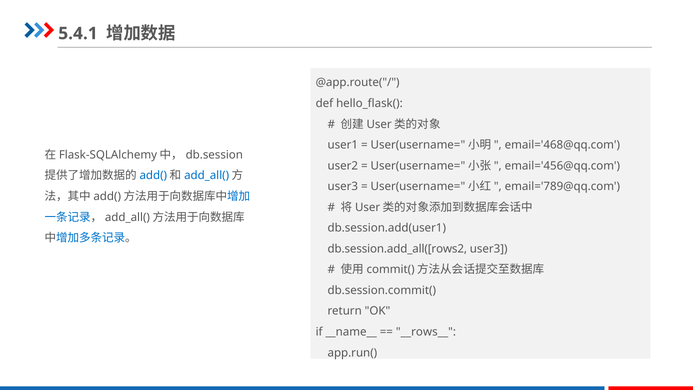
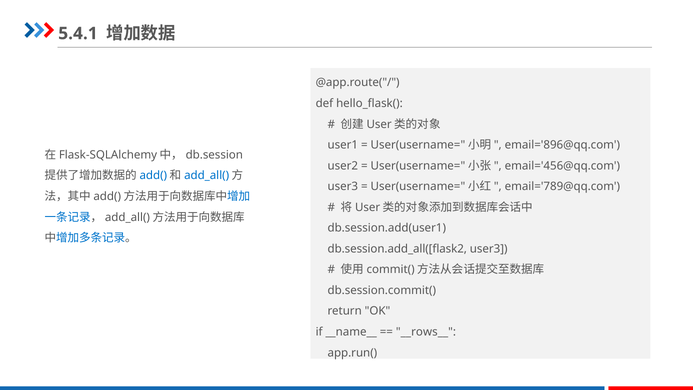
email='468@qq.com: email='468@qq.com -> email='896@qq.com
db.session.add_all([rows2: db.session.add_all([rows2 -> db.session.add_all([flask2
